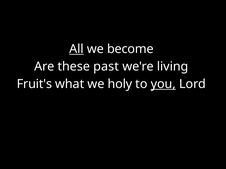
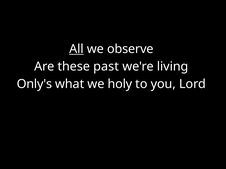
become: become -> observe
Fruit's: Fruit's -> Only's
you underline: present -> none
